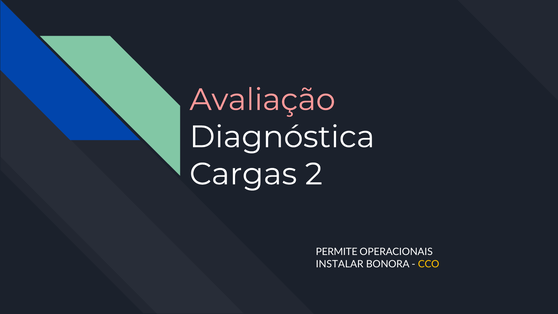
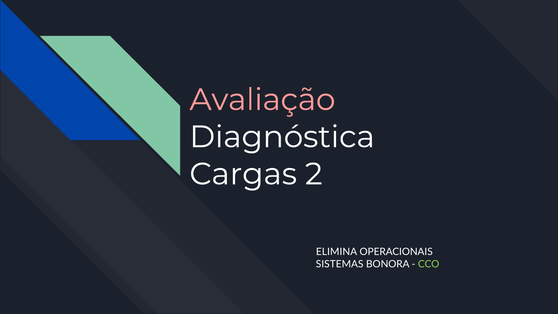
PERMITE: PERMITE -> ELIMINA
INSTALAR: INSTALAR -> SISTEMAS
CCO colour: yellow -> light green
